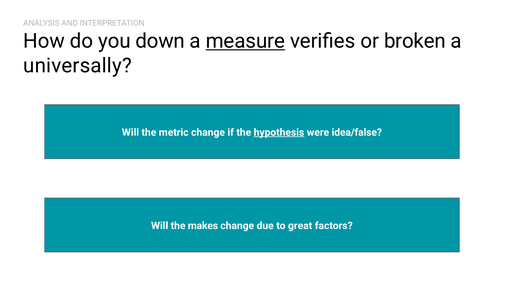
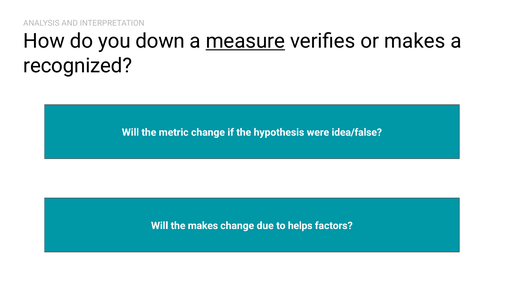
or broken: broken -> makes
universally: universally -> recognized
hypothesis underline: present -> none
great: great -> helps
